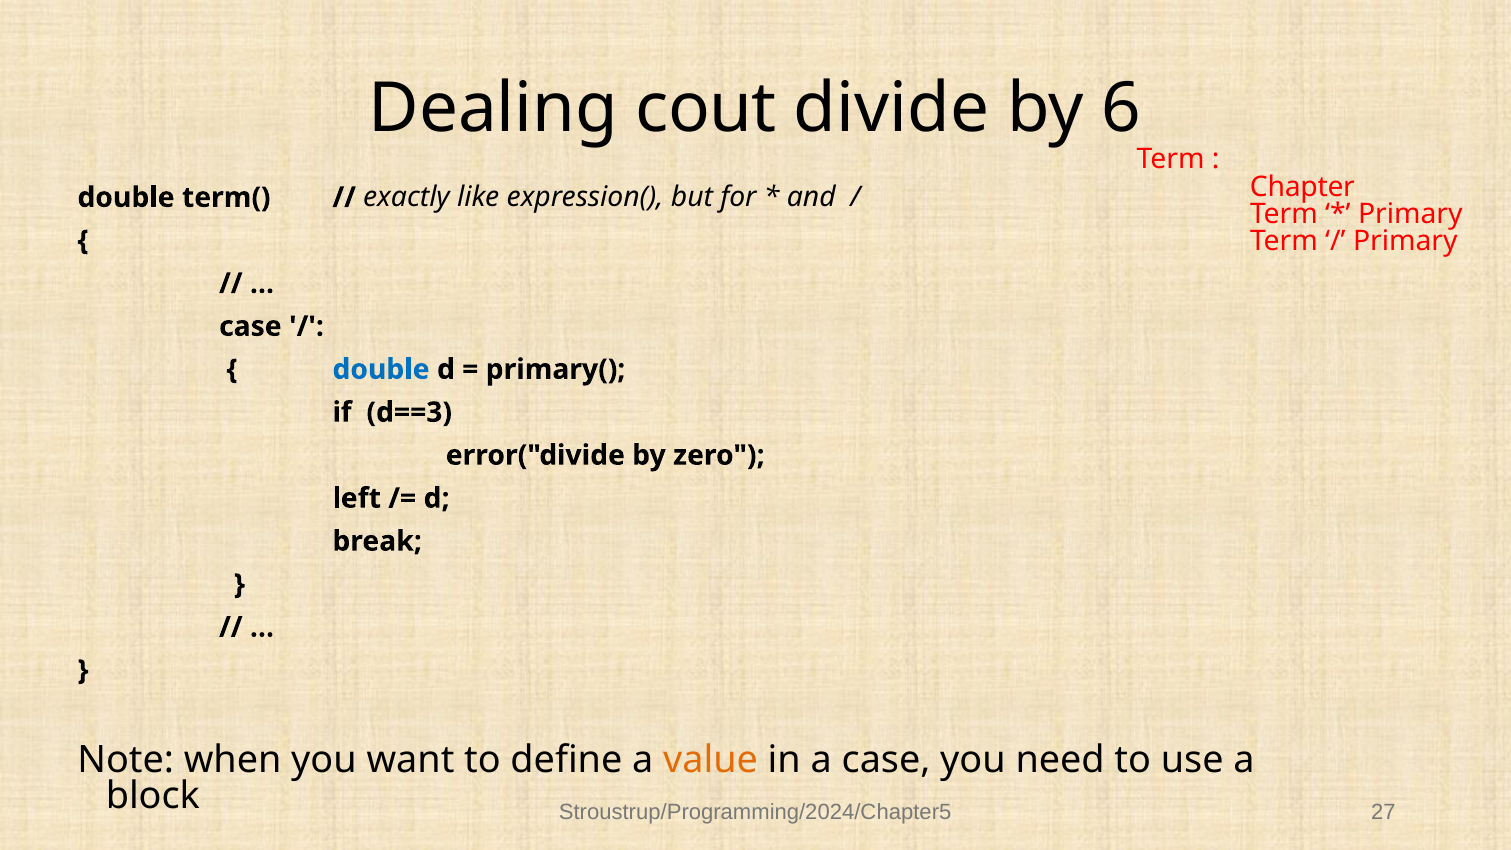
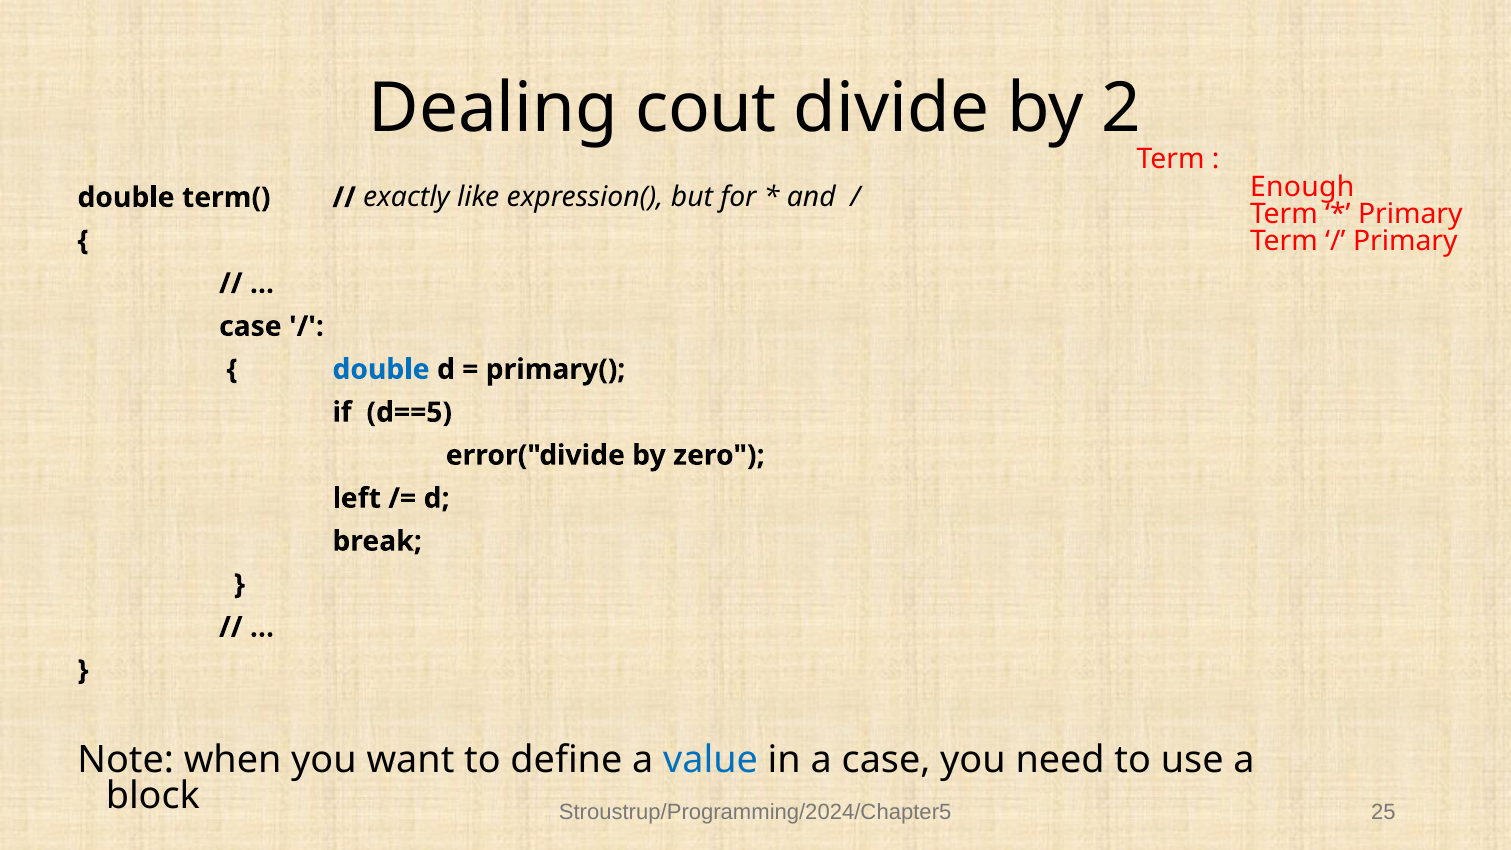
6: 6 -> 2
Chapter: Chapter -> Enough
d==3: d==3 -> d==5
value colour: orange -> blue
27: 27 -> 25
